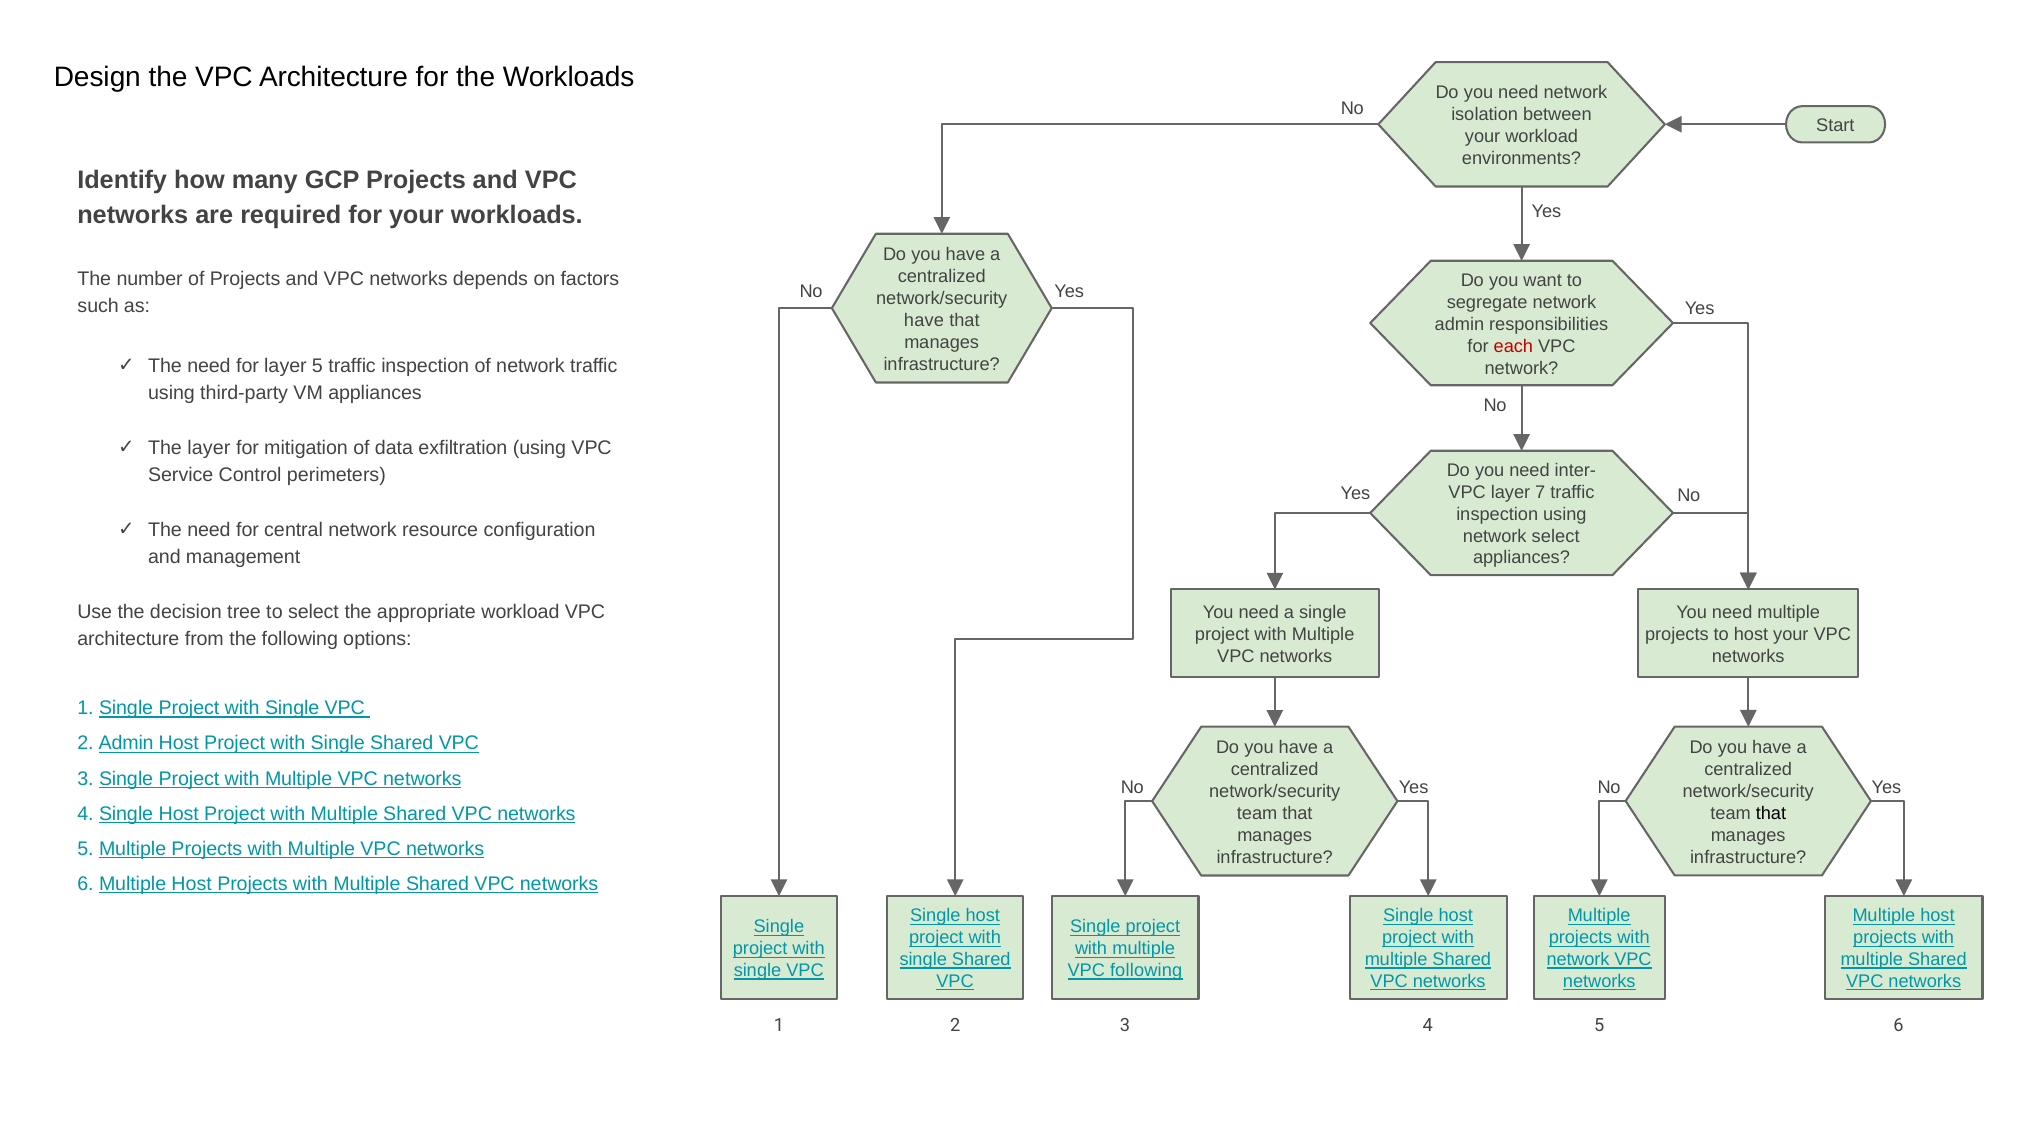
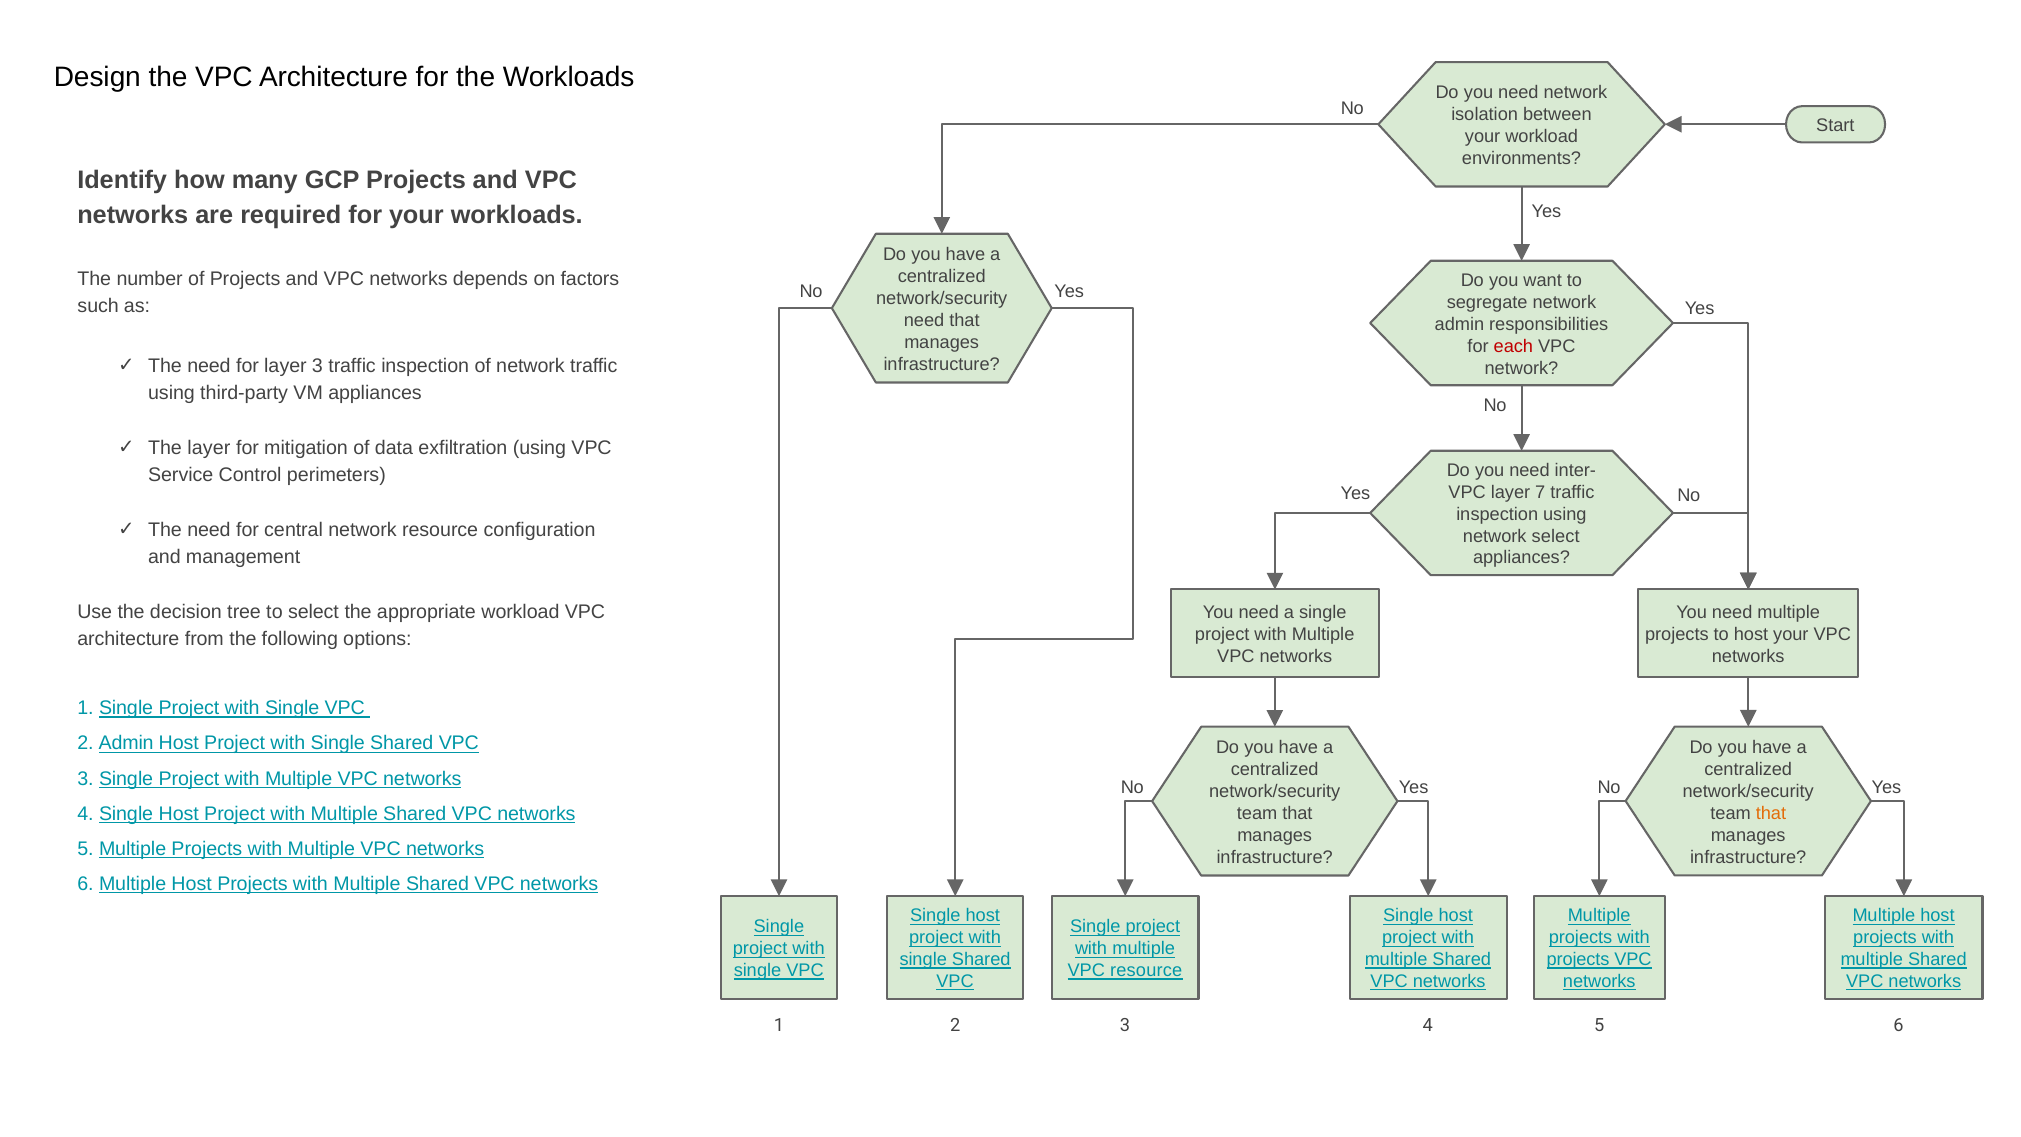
have at (924, 320): have -> need
layer 5: 5 -> 3
that at (1771, 813) colour: black -> orange
network at (1578, 960): network -> projects
VPC following: following -> resource
